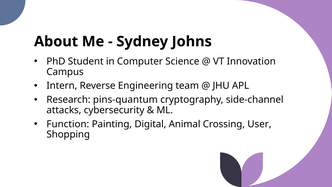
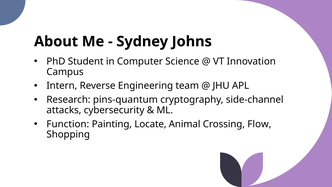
Digital: Digital -> Locate
User: User -> Flow
